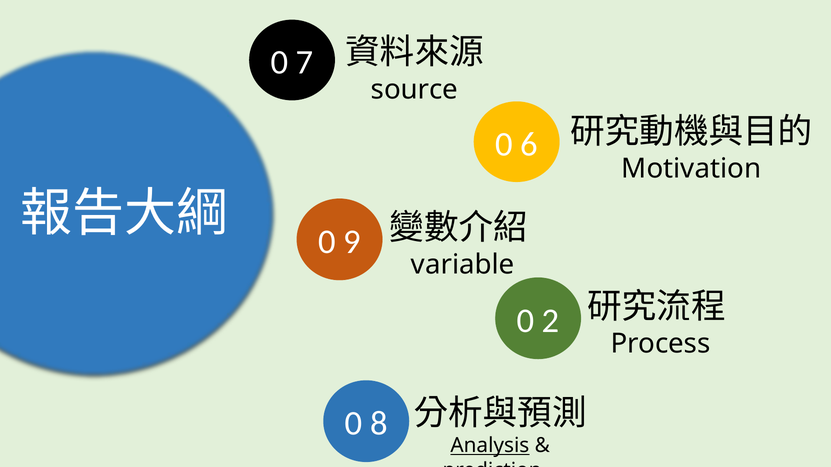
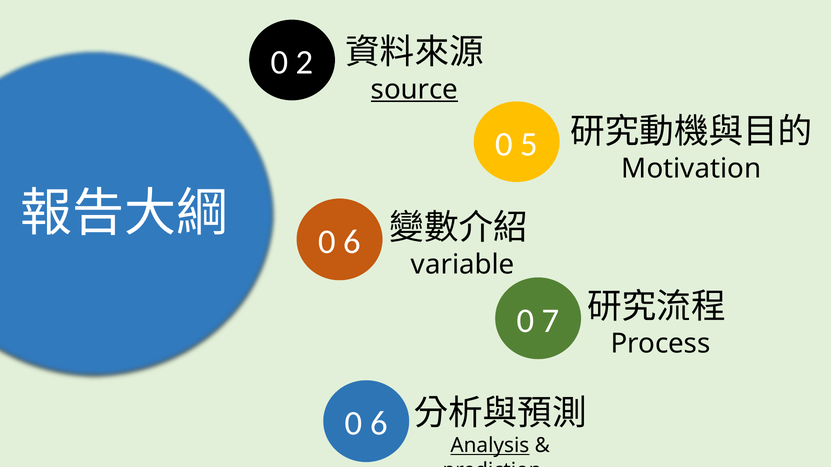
7: 7 -> 2
source underline: none -> present
6: 6 -> 5
9 at (352, 242): 9 -> 6
2: 2 -> 7
8 at (379, 424): 8 -> 6
